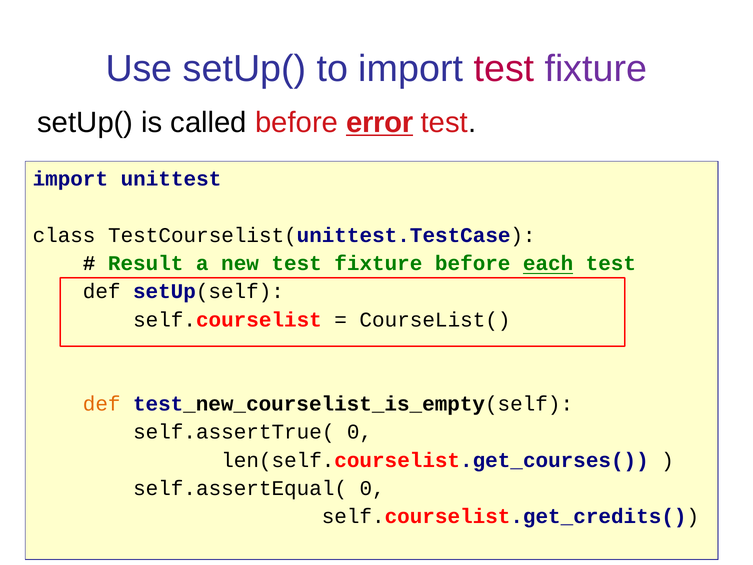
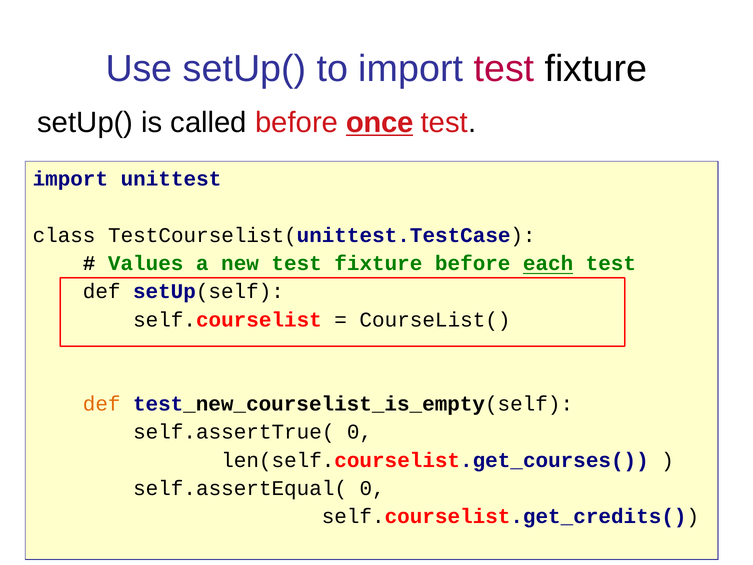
fixture at (596, 69) colour: purple -> black
error: error -> once
Result: Result -> Values
